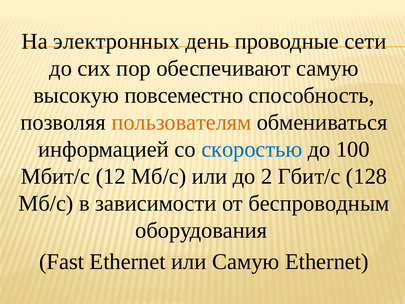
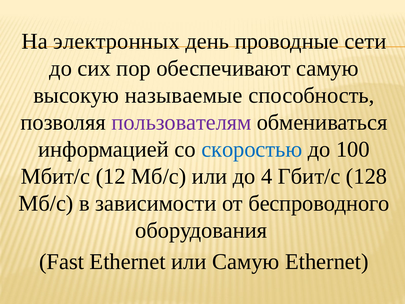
повсеместно: повсеместно -> называемые
пользователям colour: orange -> purple
2: 2 -> 4
беспроводным: беспроводным -> беспроводного
